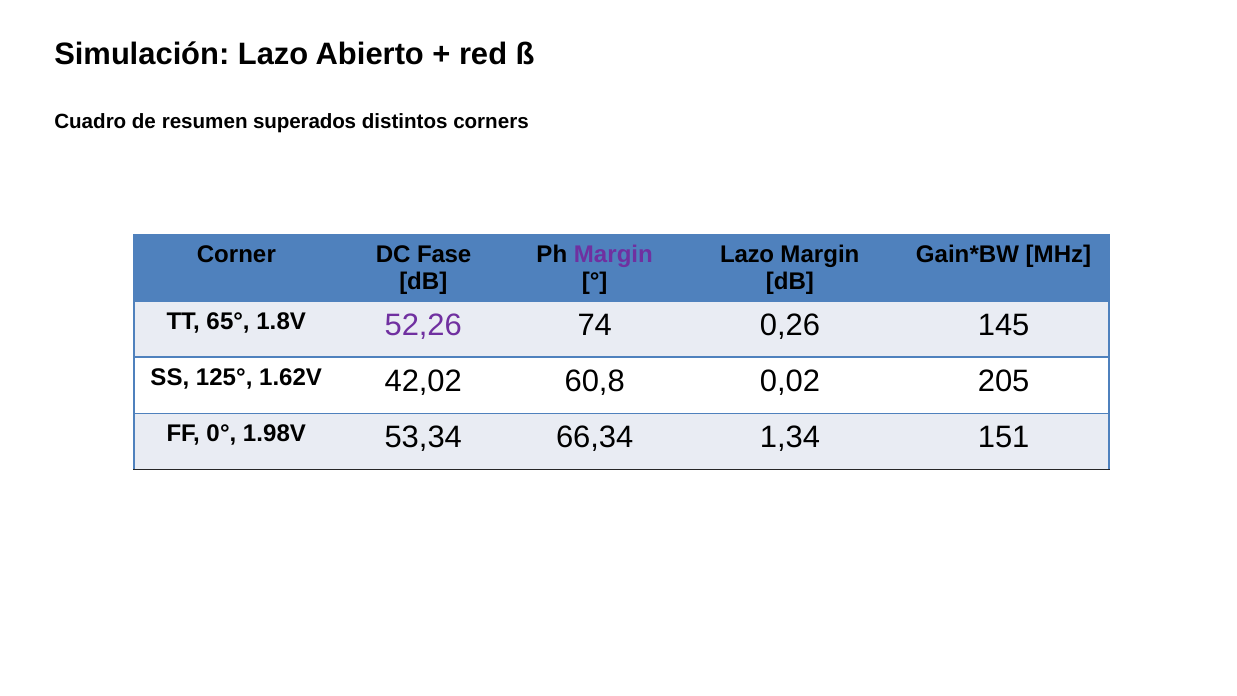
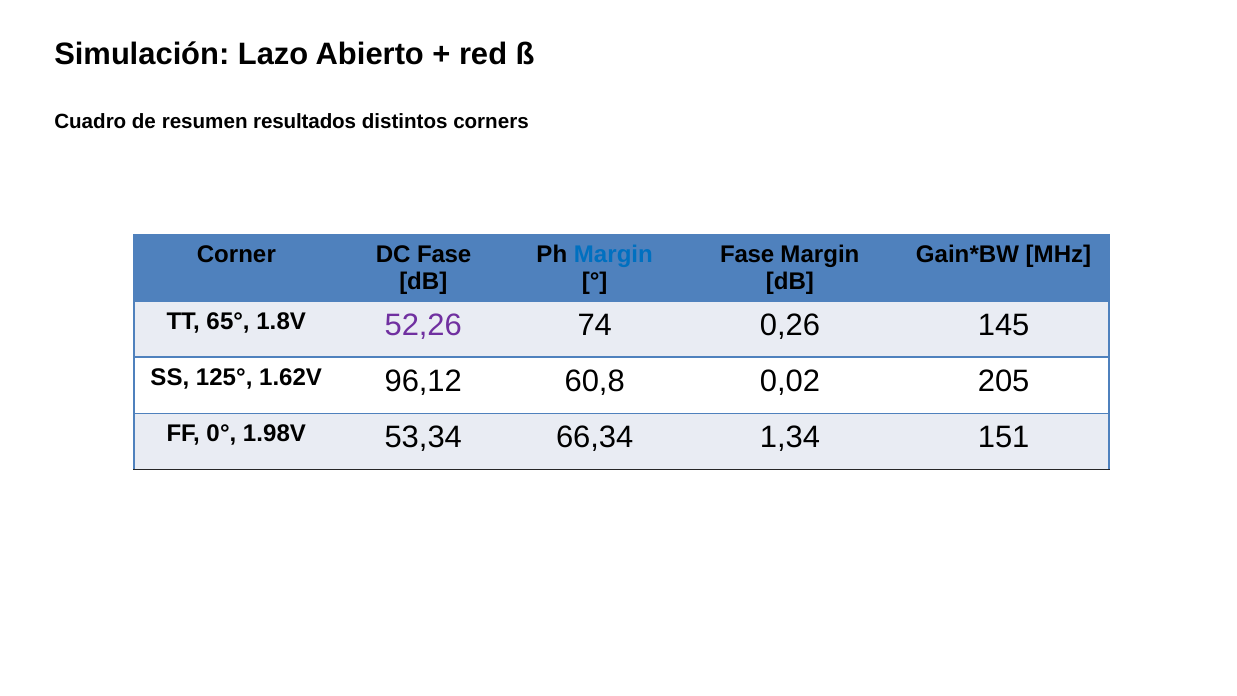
superados: superados -> resultados
Margin at (613, 255) colour: purple -> blue
Lazo at (747, 255): Lazo -> Fase
42,02: 42,02 -> 96,12
